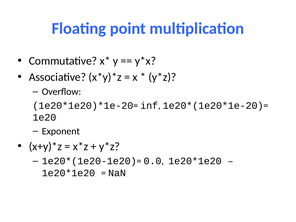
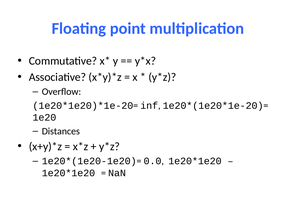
Exponent: Exponent -> Distances
